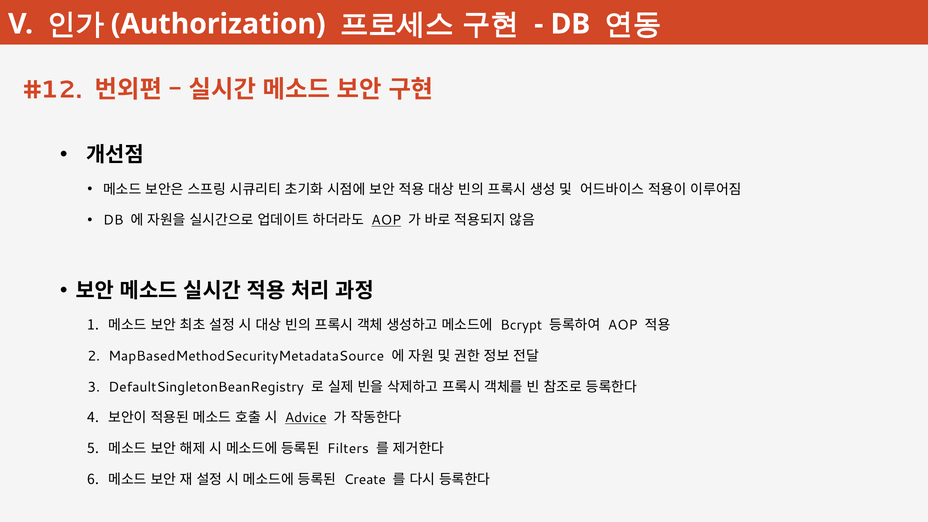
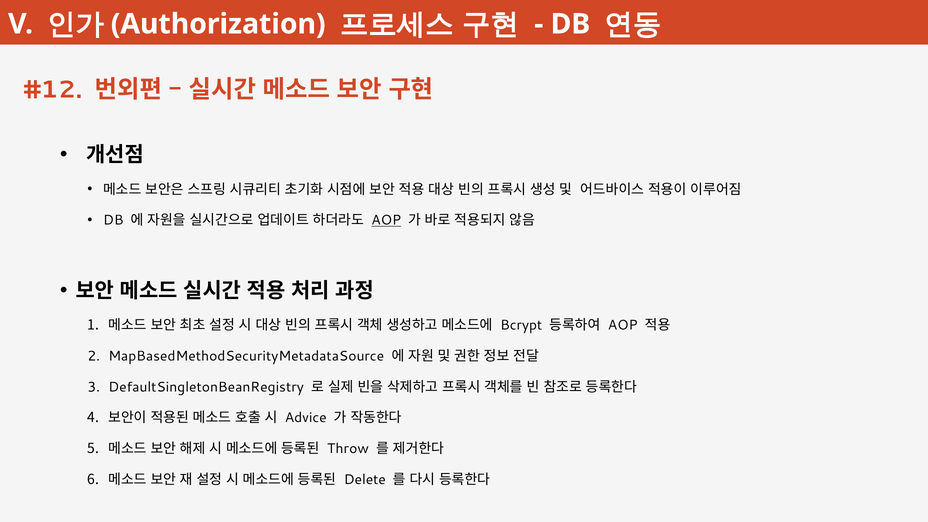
Advice underline: present -> none
Filters: Filters -> Throw
Create: Create -> Delete
